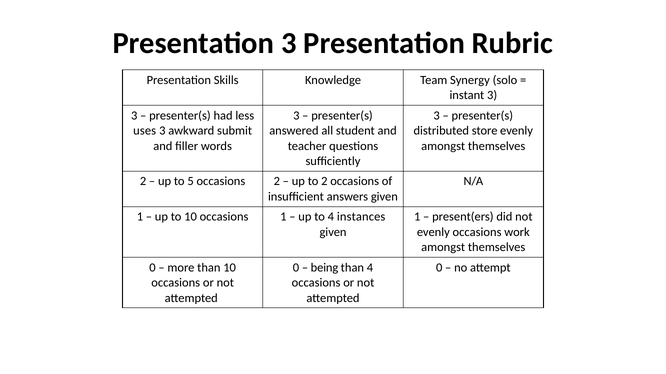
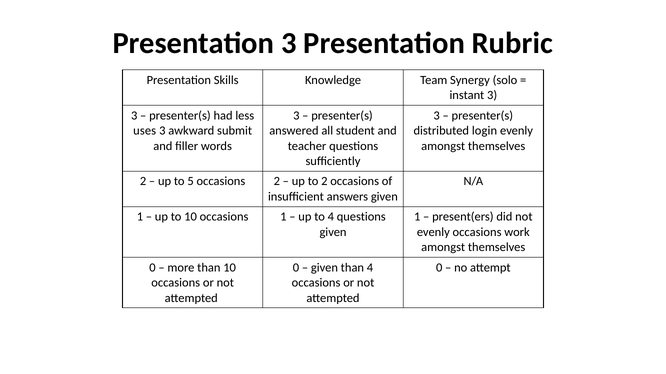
store: store -> login
4 instances: instances -> questions
being at (325, 268): being -> given
